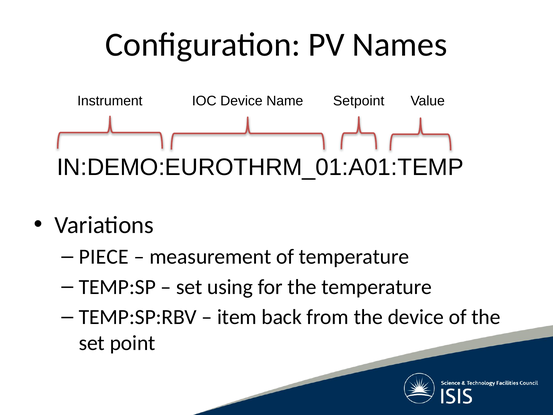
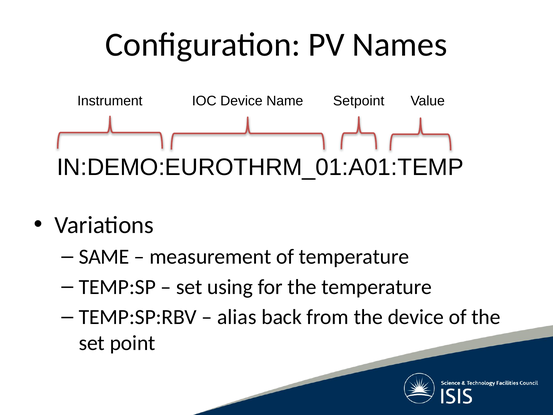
PIECE: PIECE -> SAME
item: item -> alias
